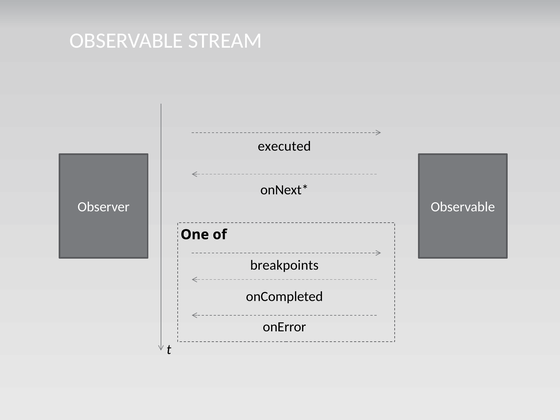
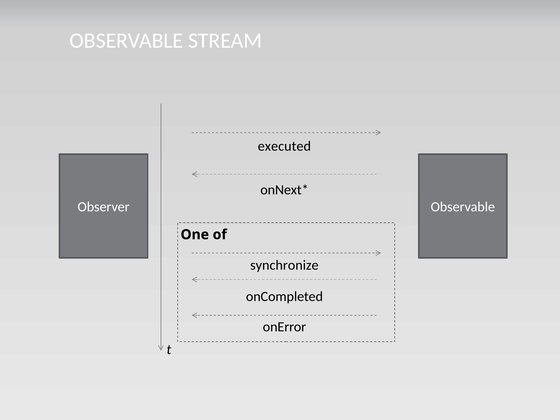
breakpoints: breakpoints -> synchronize
